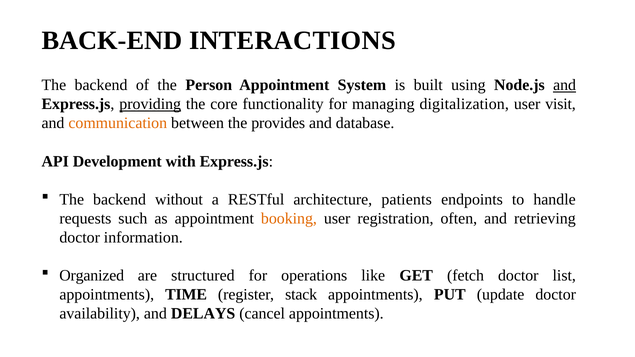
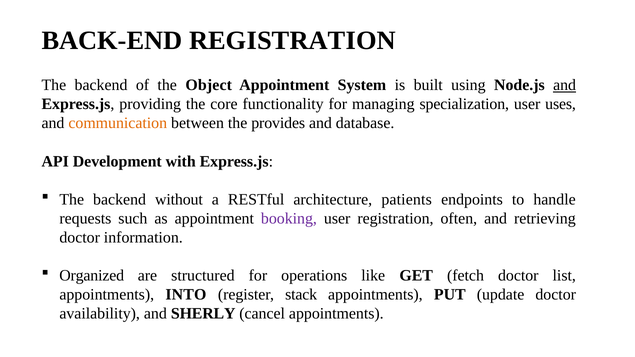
BACK-END INTERACTIONS: INTERACTIONS -> REGISTRATION
Person: Person -> Object
providing underline: present -> none
digitalization: digitalization -> specialization
visit: visit -> uses
booking colour: orange -> purple
TIME: TIME -> INTO
DELAYS: DELAYS -> SHERLY
